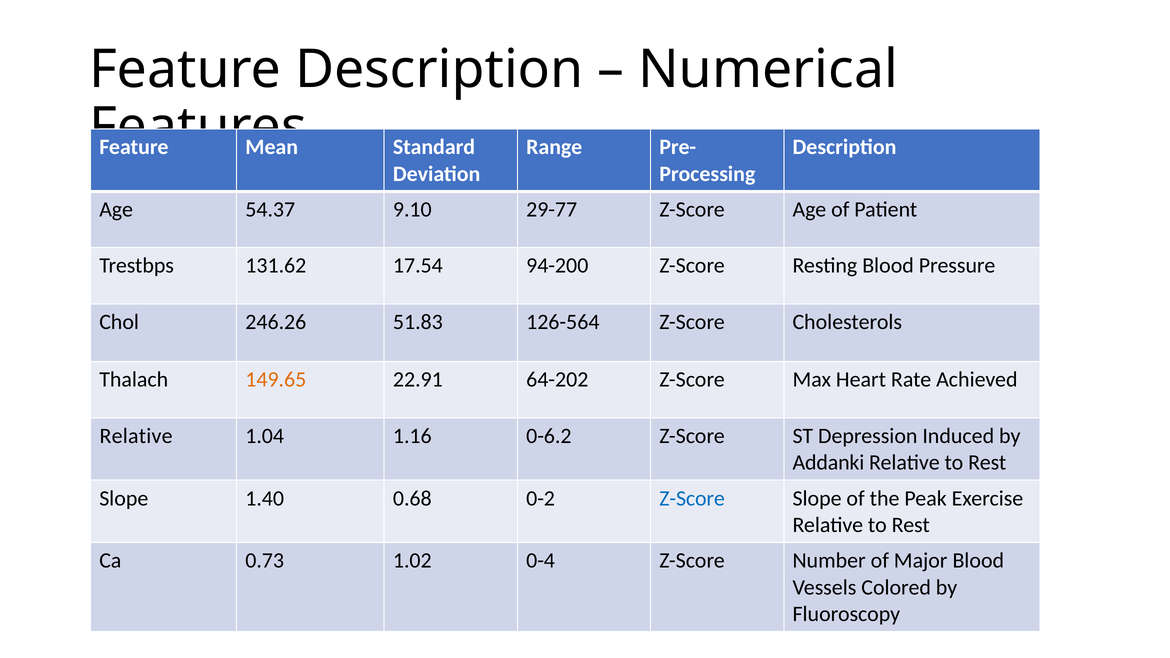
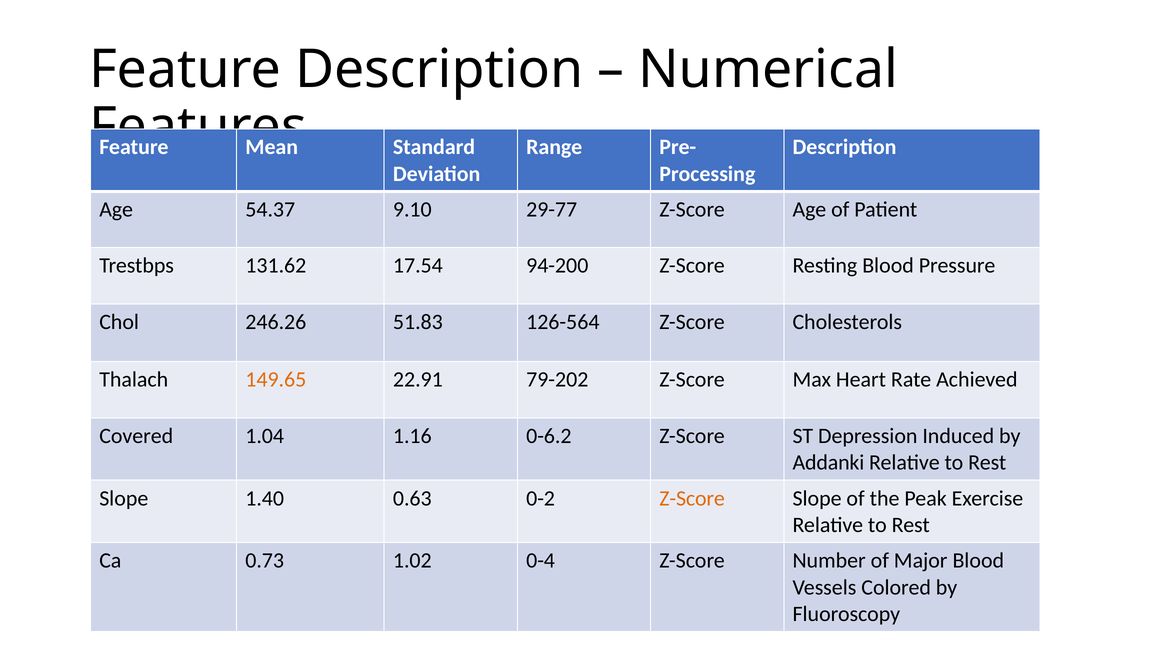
64-202: 64-202 -> 79-202
Relative at (136, 436): Relative -> Covered
0.68: 0.68 -> 0.63
Z-Score at (692, 498) colour: blue -> orange
